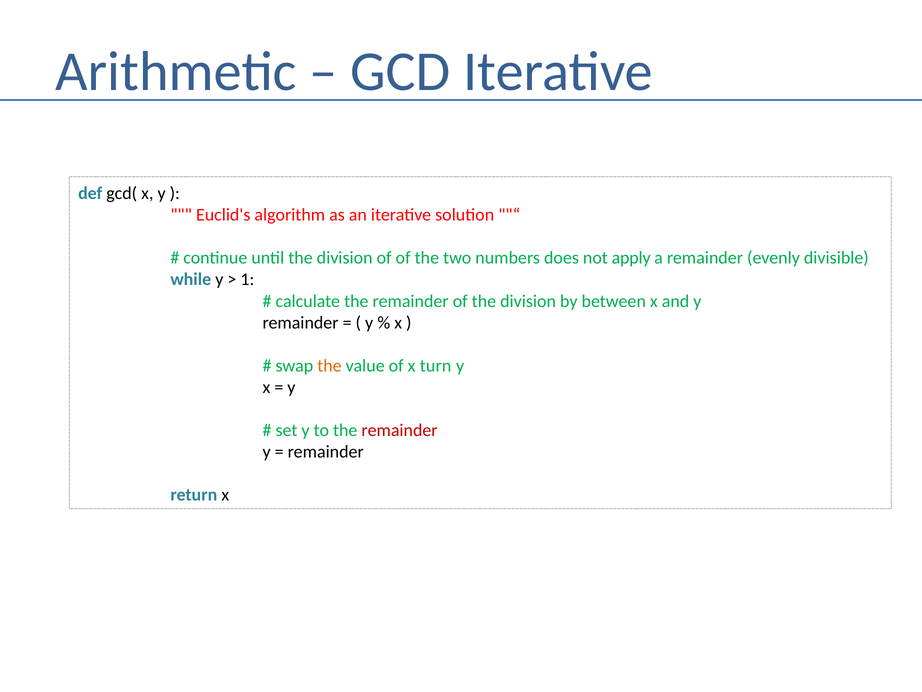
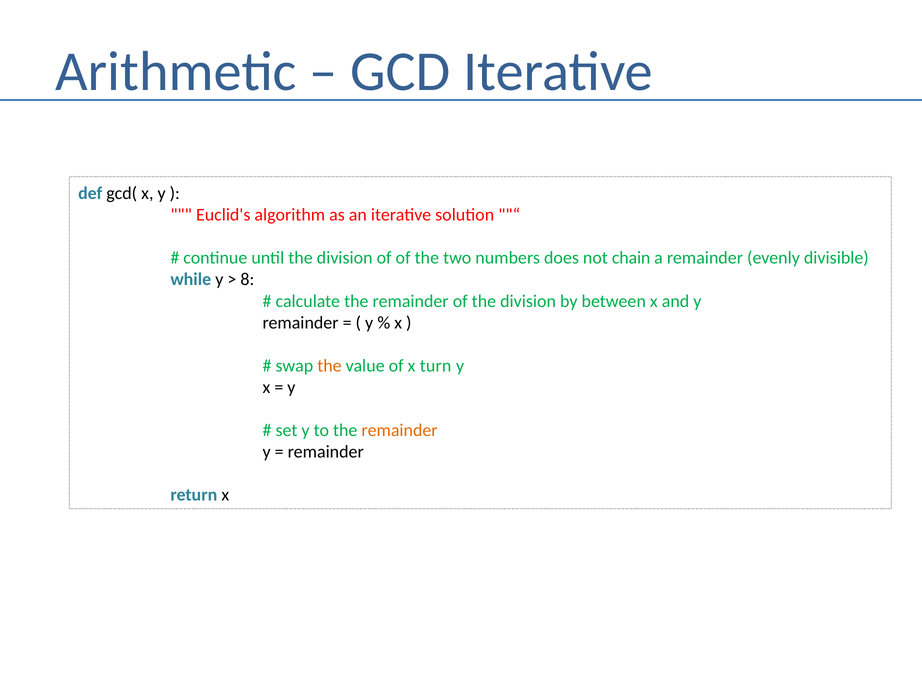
apply: apply -> chain
1: 1 -> 8
remainder at (400, 430) colour: red -> orange
